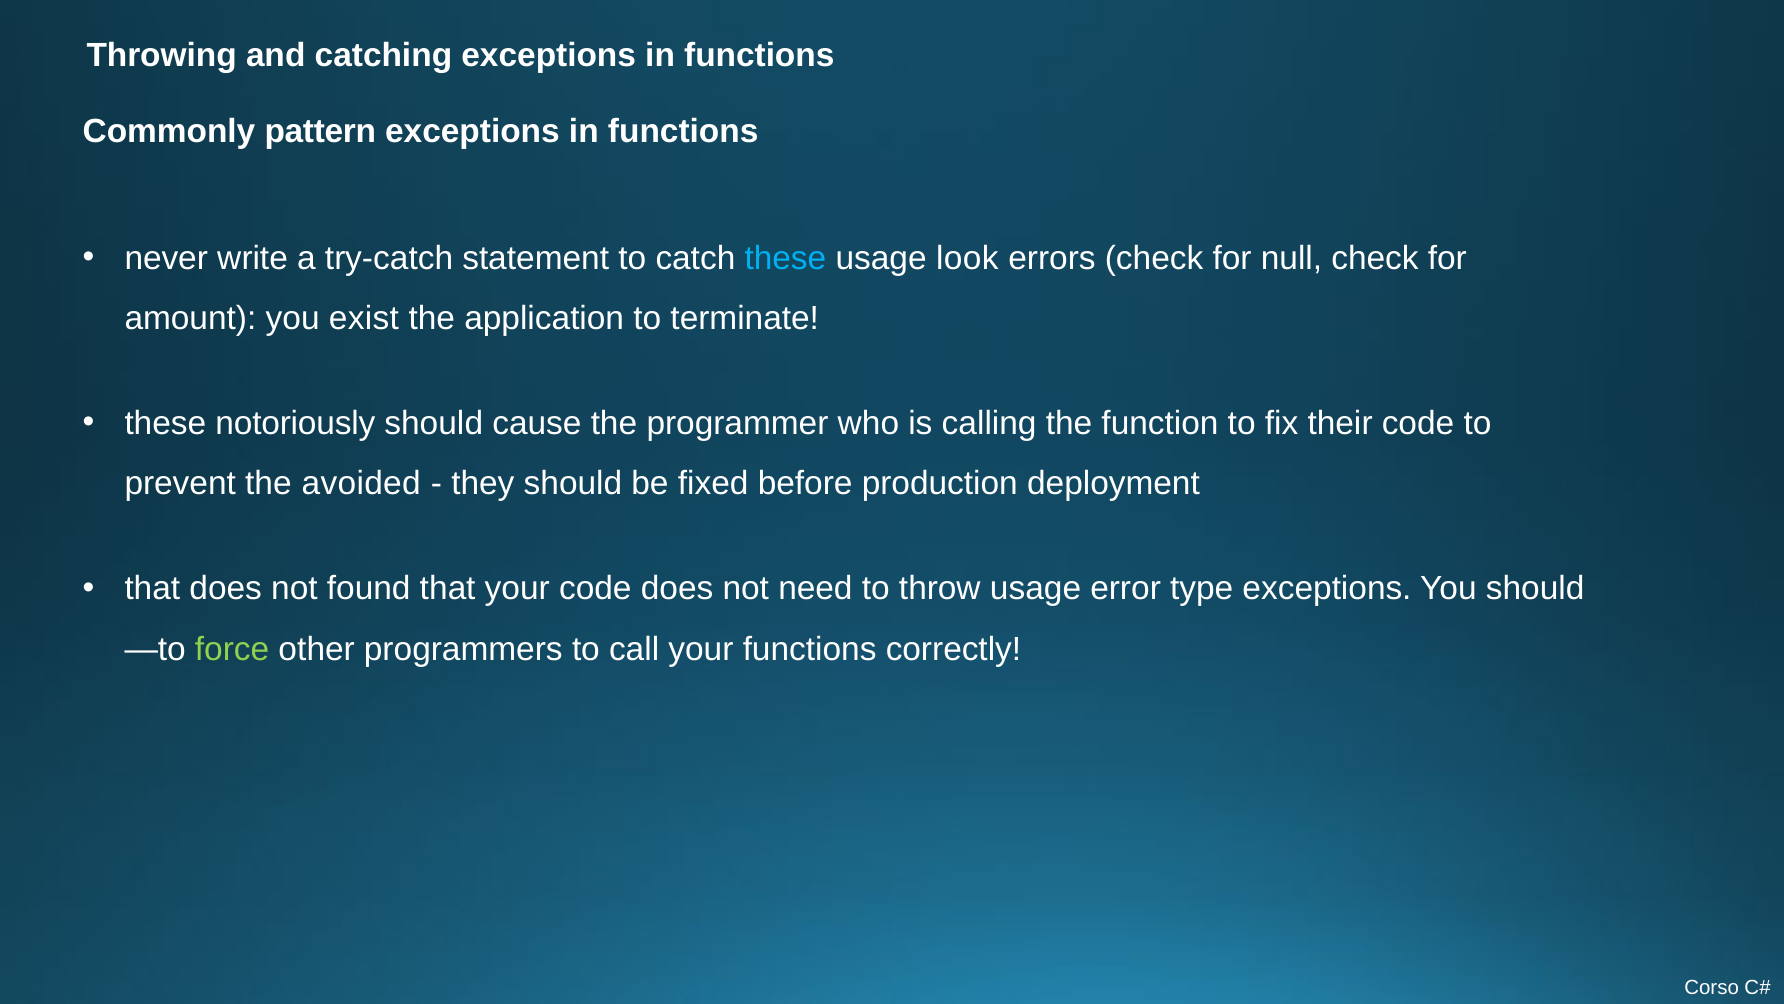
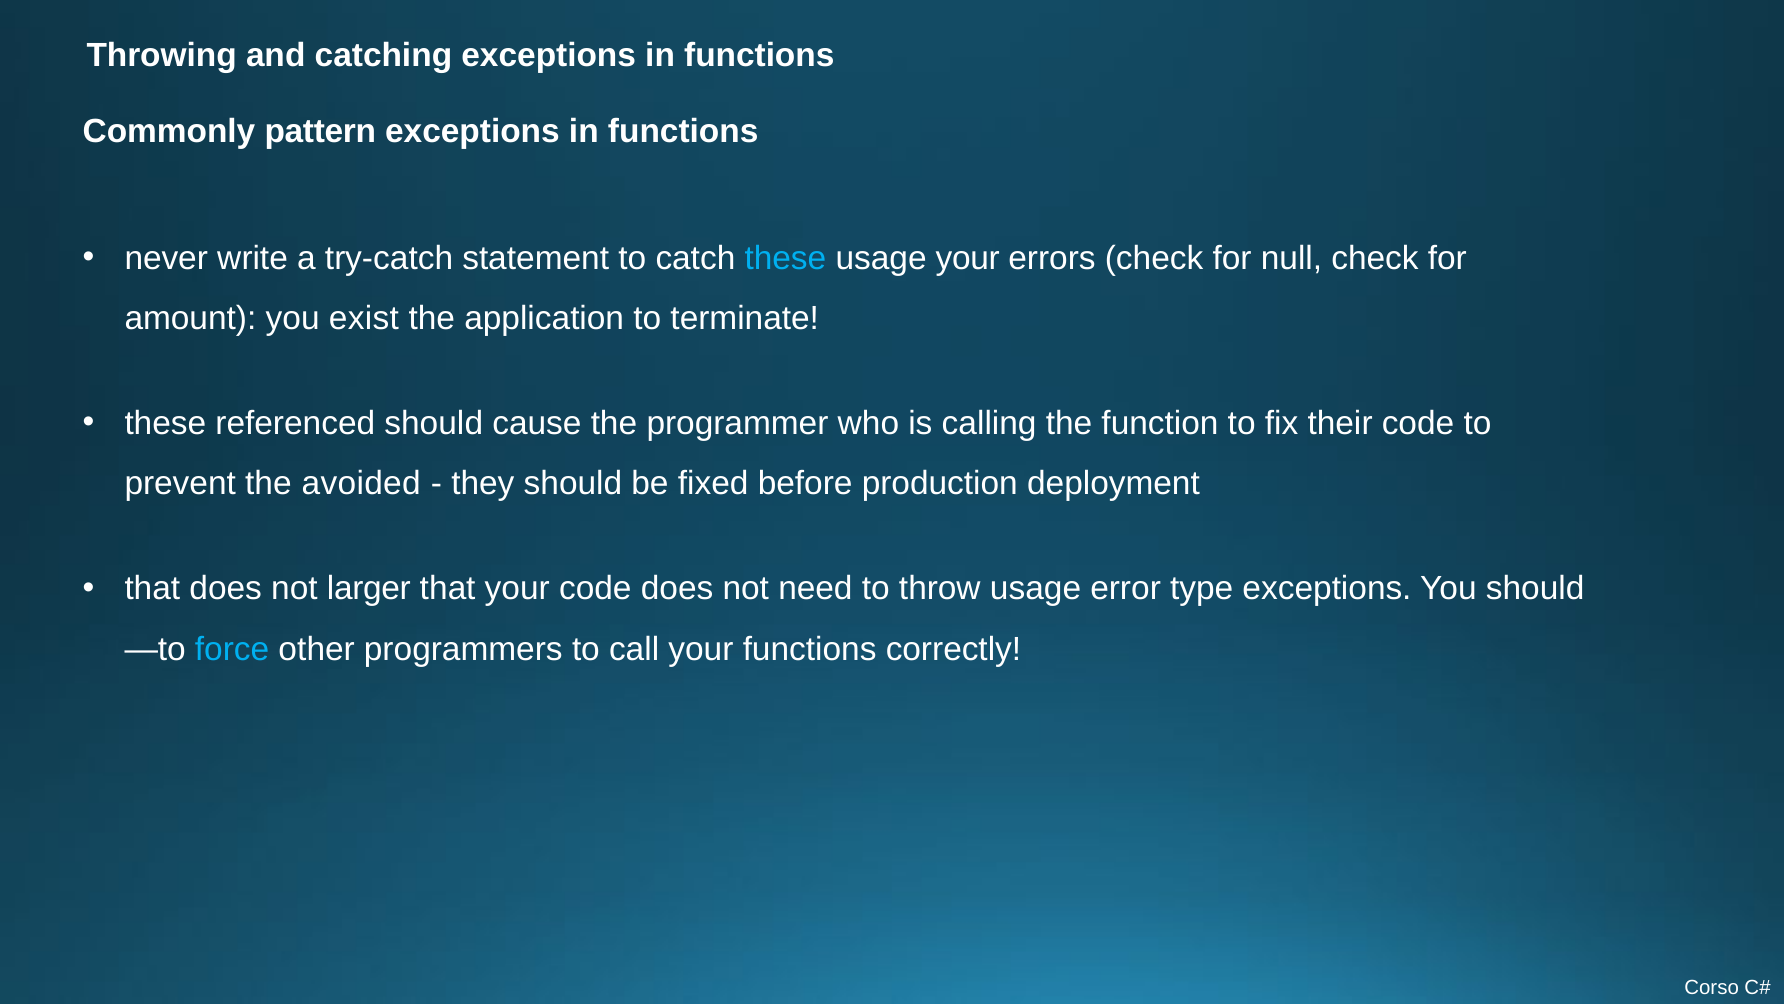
usage look: look -> your
notoriously: notoriously -> referenced
found: found -> larger
force colour: light green -> light blue
